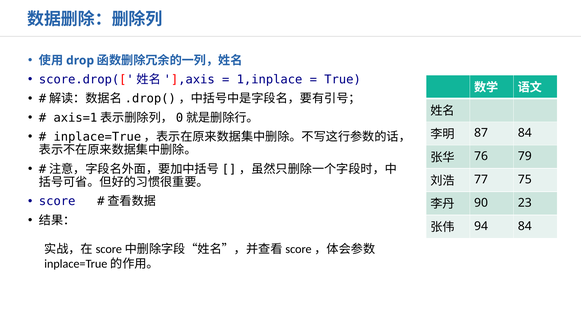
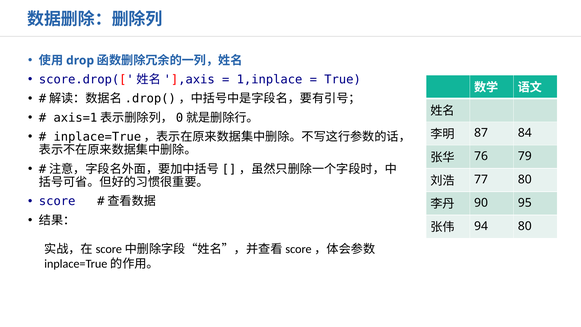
77 75: 75 -> 80
23: 23 -> 95
94 84: 84 -> 80
